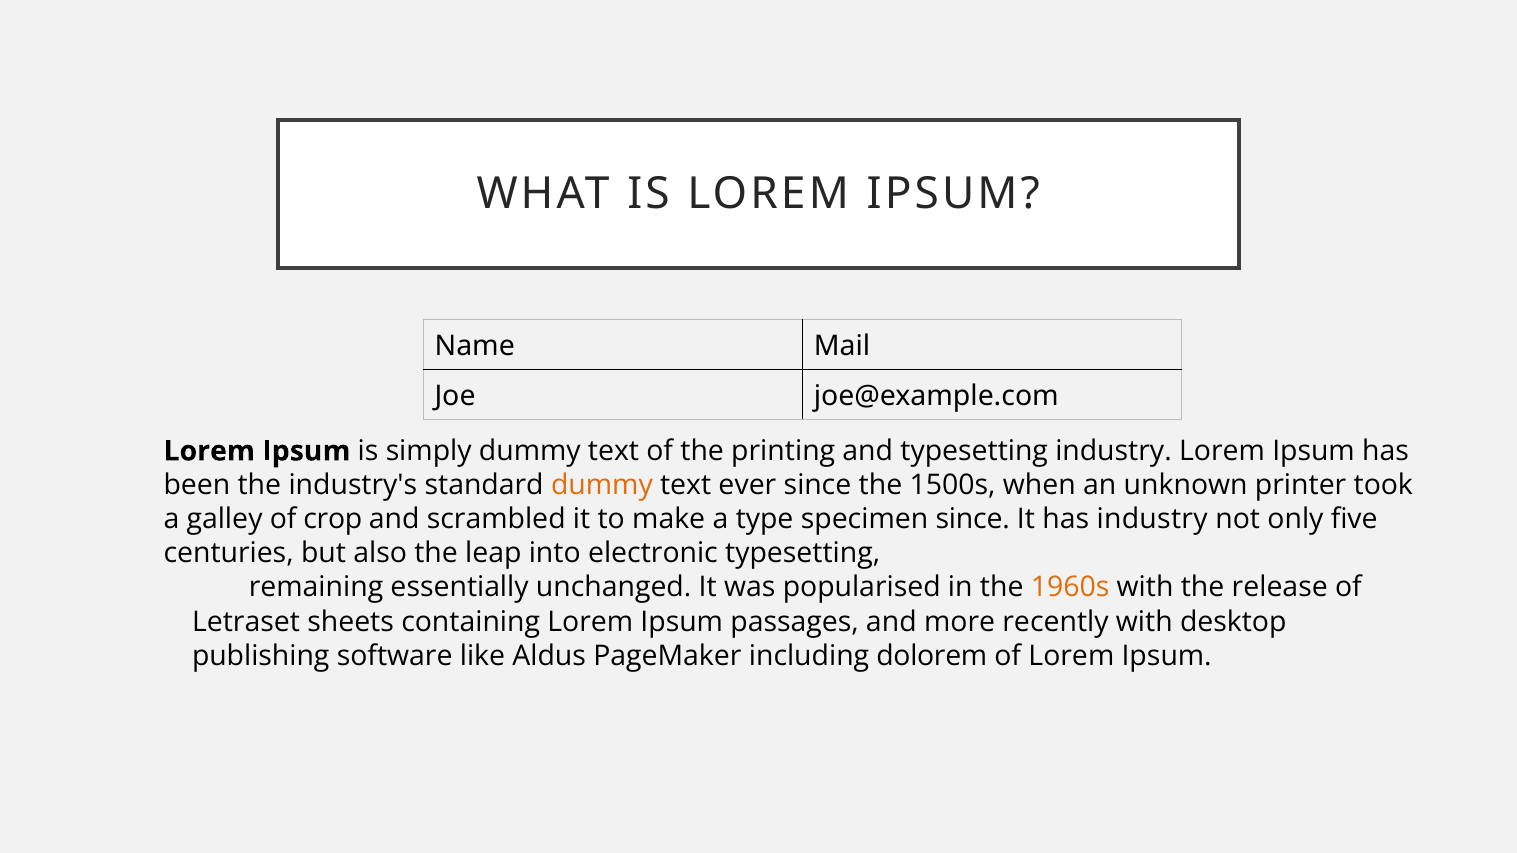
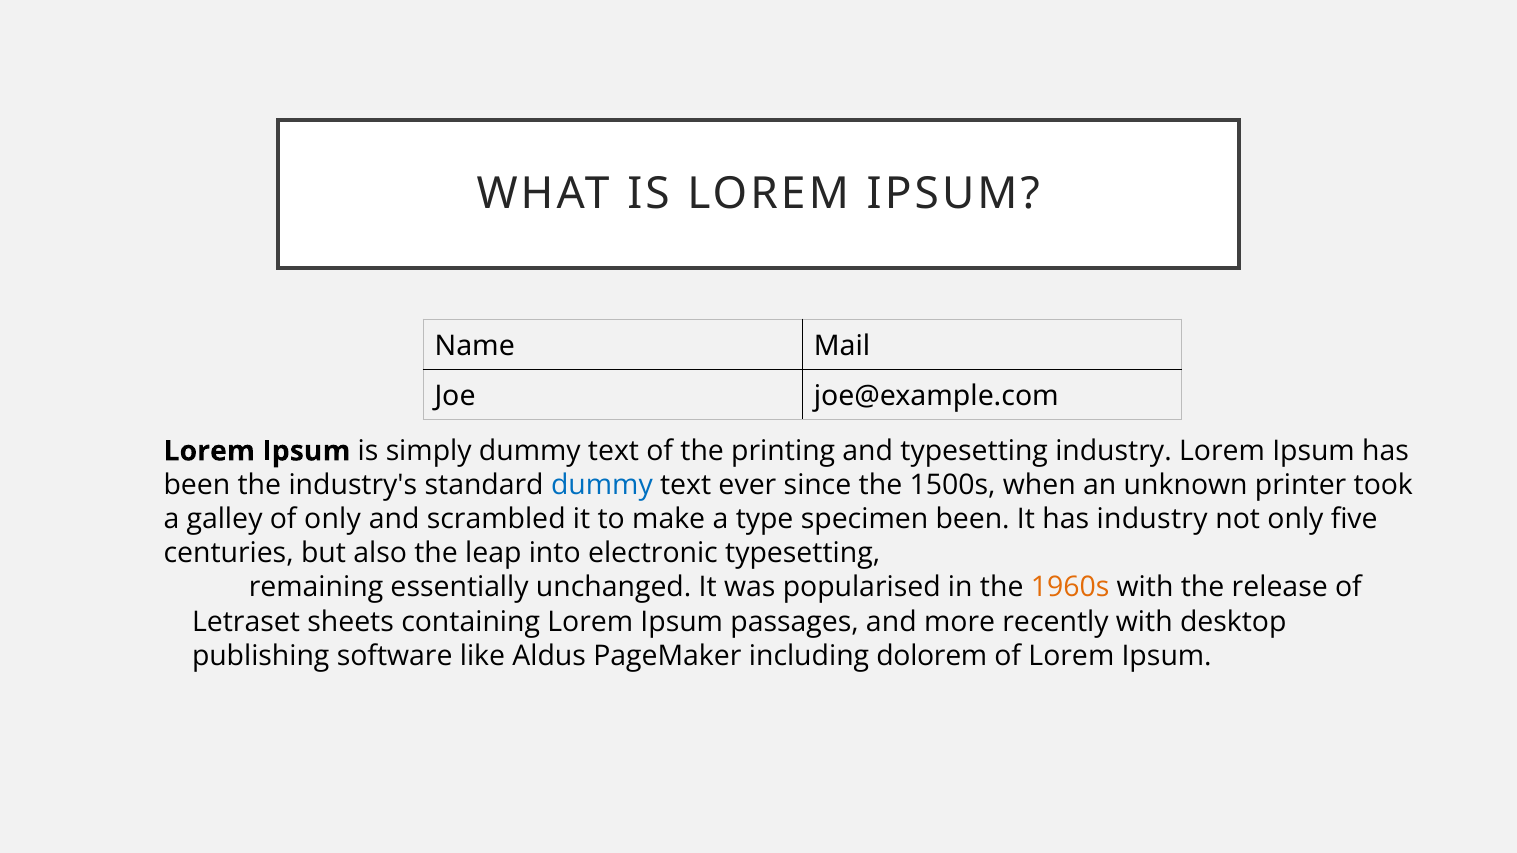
dummy at (602, 485) colour: orange -> blue
of crop: crop -> only
specimen since: since -> been
